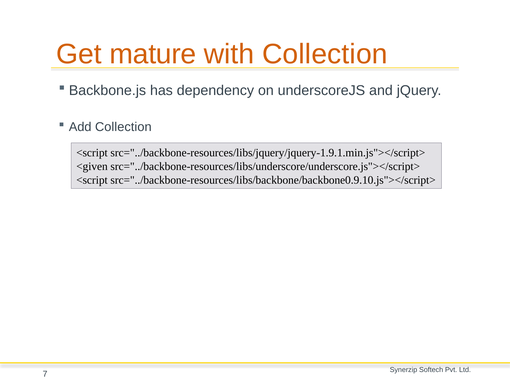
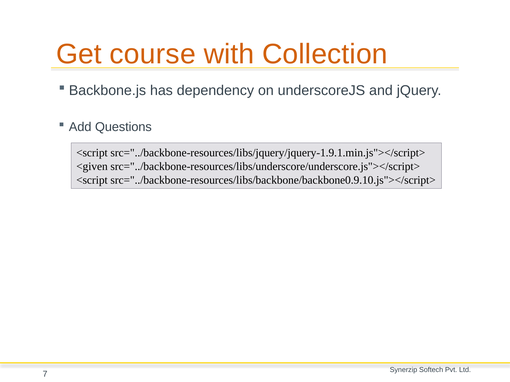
mature: mature -> course
Add Collection: Collection -> Questions
